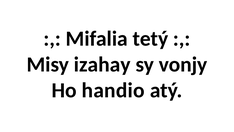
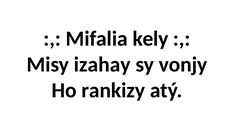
tetý: tetý -> kely
handio: handio -> rankizy
